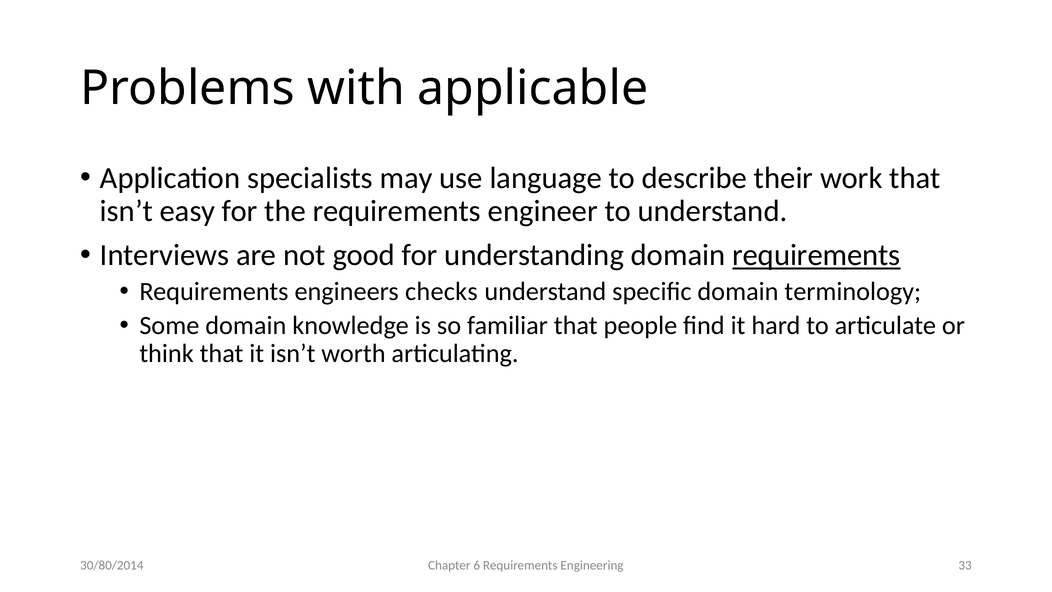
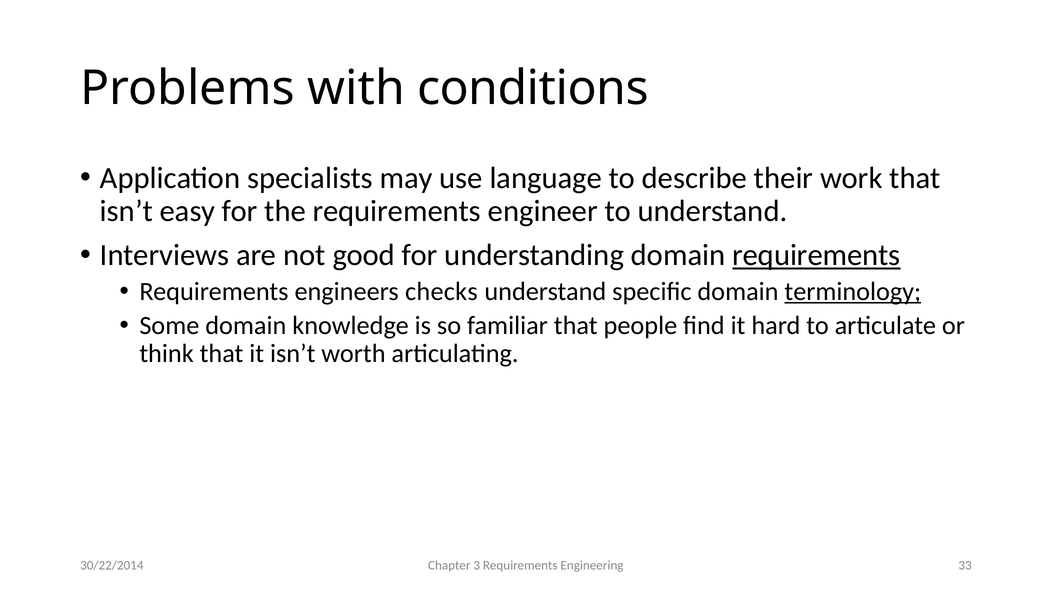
applicable: applicable -> conditions
terminology underline: none -> present
30/80/2014: 30/80/2014 -> 30/22/2014
6: 6 -> 3
